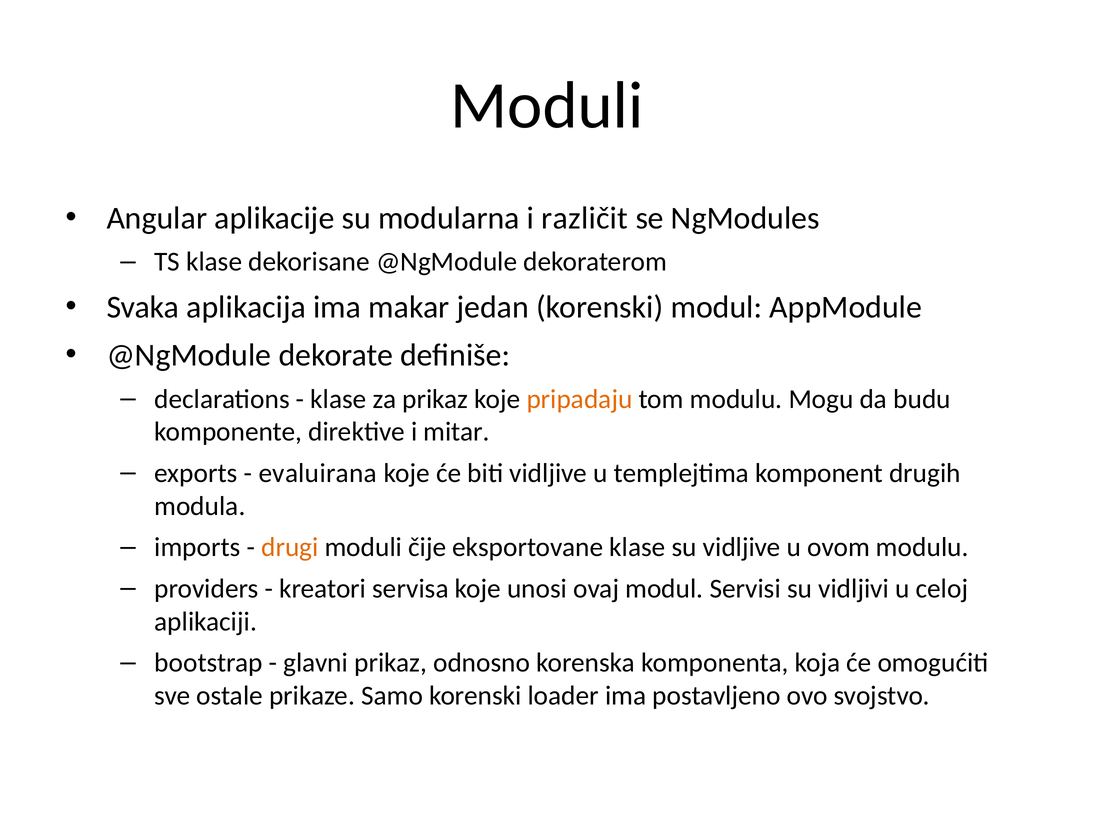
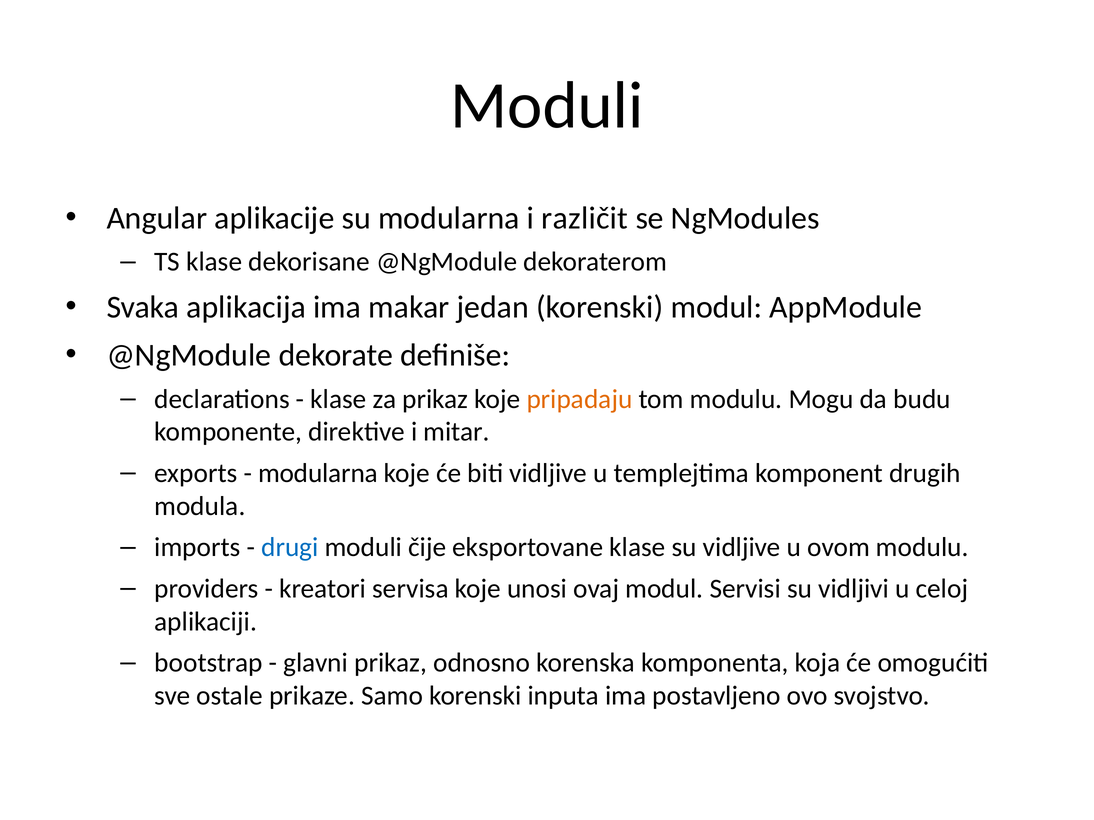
evaluirana at (318, 474): evaluirana -> modularna
drugi colour: orange -> blue
loader: loader -> inputa
